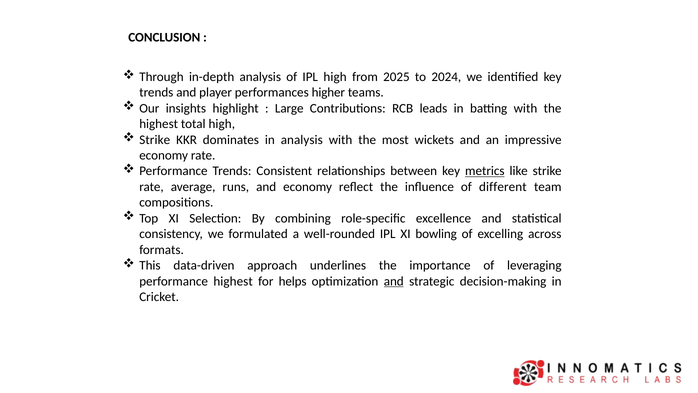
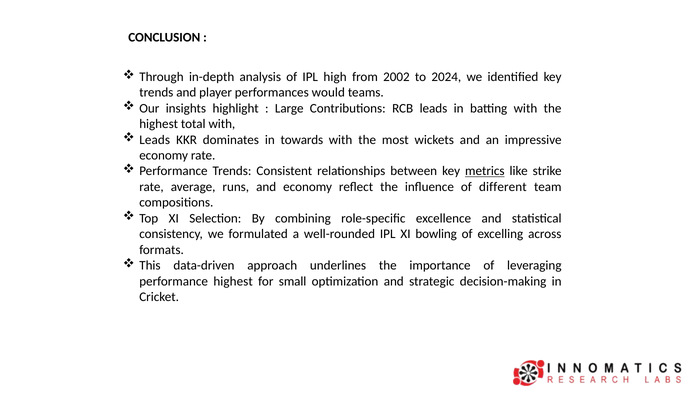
2025: 2025 -> 2002
higher: higher -> would
total high: high -> with
Strike at (155, 140): Strike -> Leads
in analysis: analysis -> towards
helps: helps -> small
and at (394, 281) underline: present -> none
